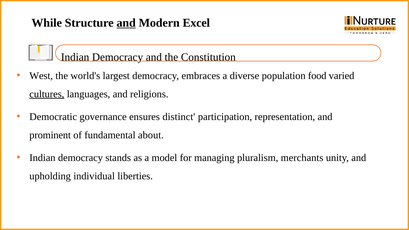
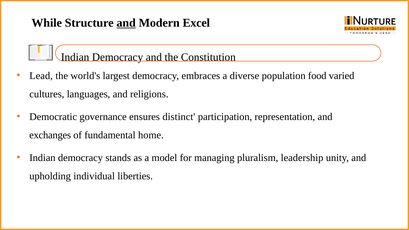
West: West -> Lead
cultures underline: present -> none
prominent: prominent -> exchanges
about: about -> home
merchants: merchants -> leadership
